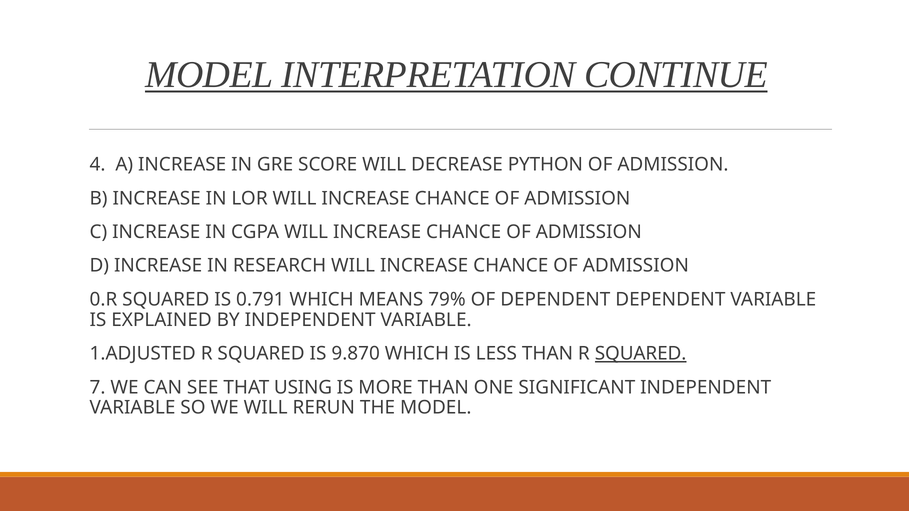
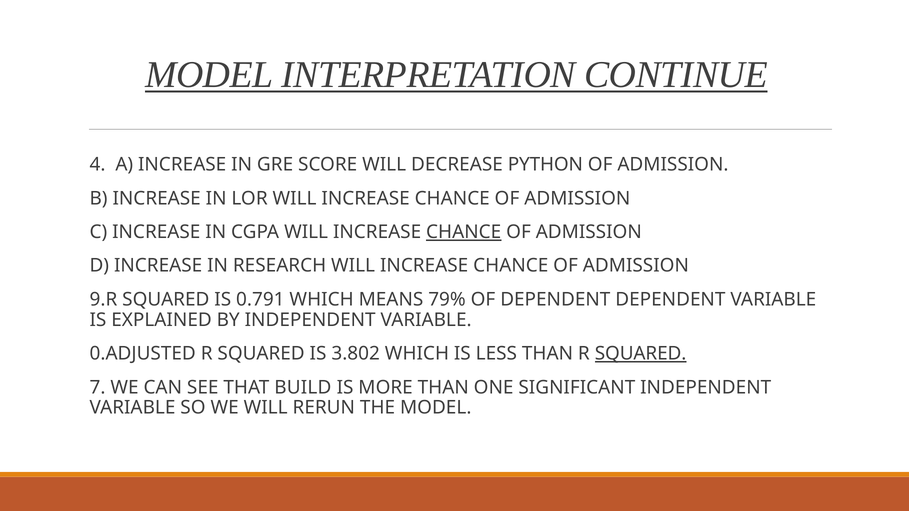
CHANCE at (464, 232) underline: none -> present
0.R: 0.R -> 9.R
1.ADJUSTED: 1.ADJUSTED -> 0.ADJUSTED
9.870: 9.870 -> 3.802
USING: USING -> BUILD
